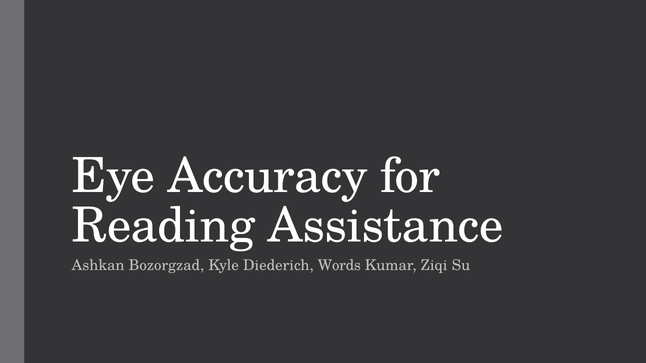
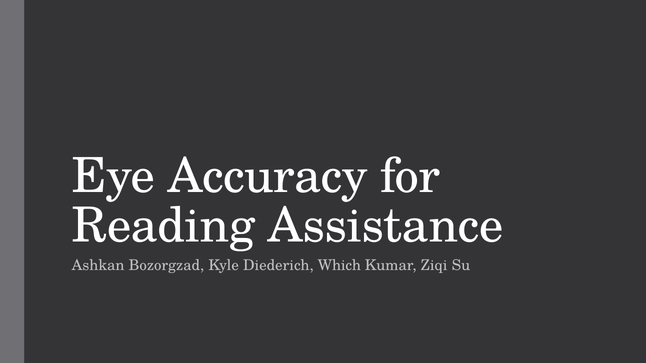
Words: Words -> Which
